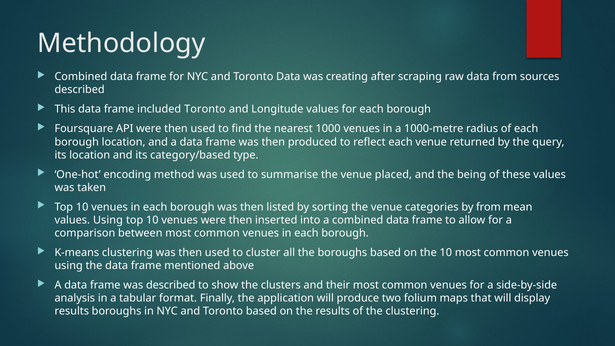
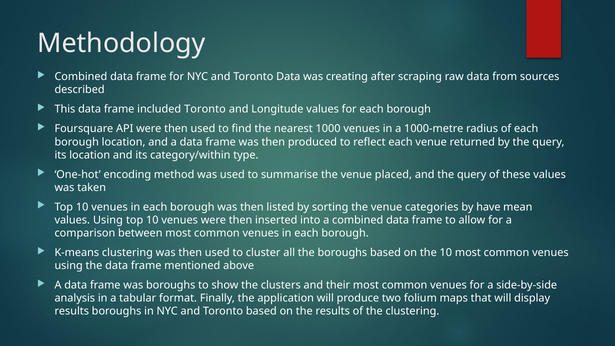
category/based: category/based -> category/within
and the being: being -> query
by from: from -> have
was described: described -> boroughs
